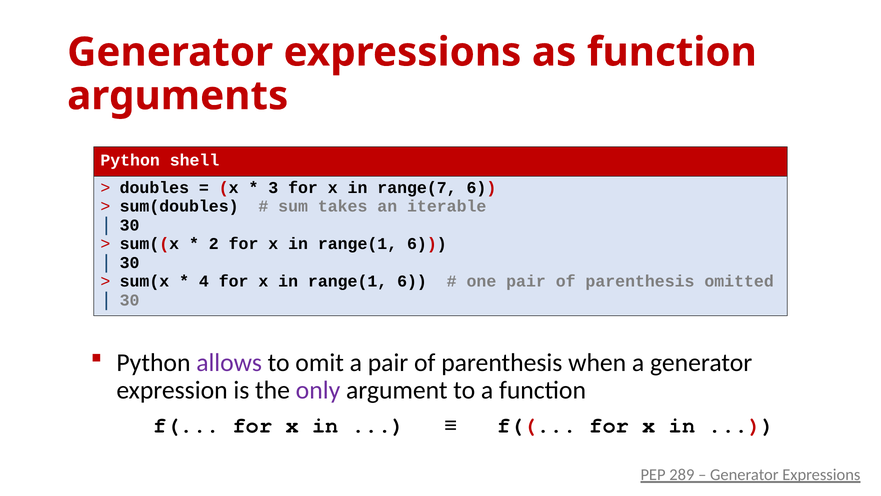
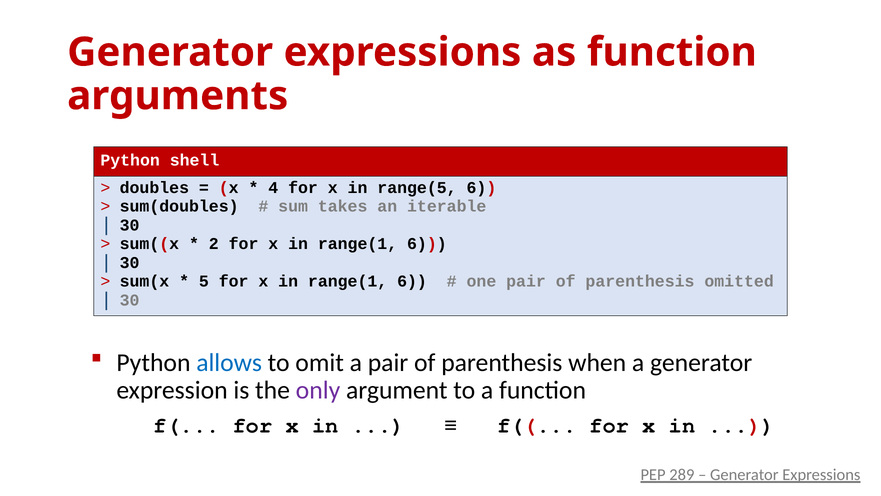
3: 3 -> 4
range(7: range(7 -> range(5
4: 4 -> 5
allows colour: purple -> blue
